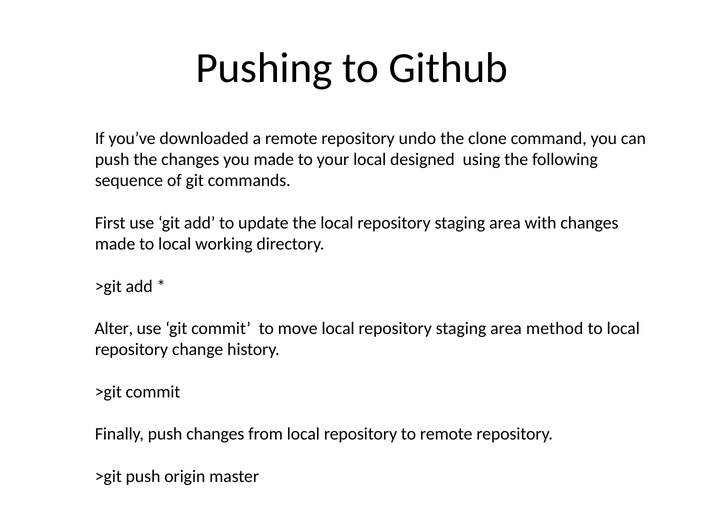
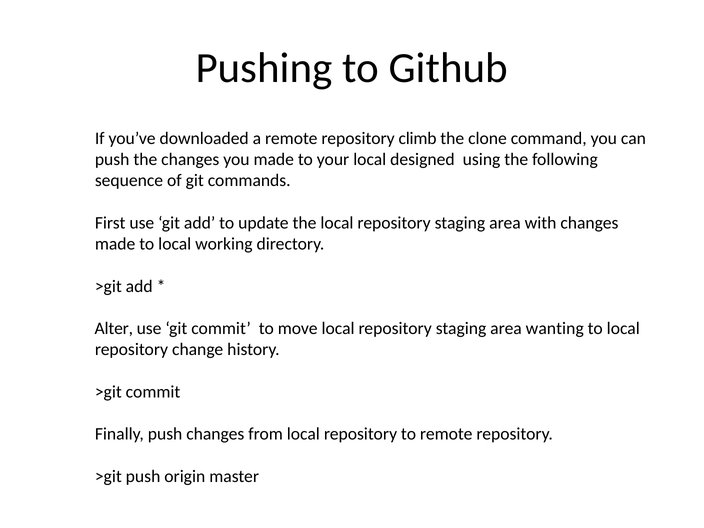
undo: undo -> climb
method: method -> wanting
